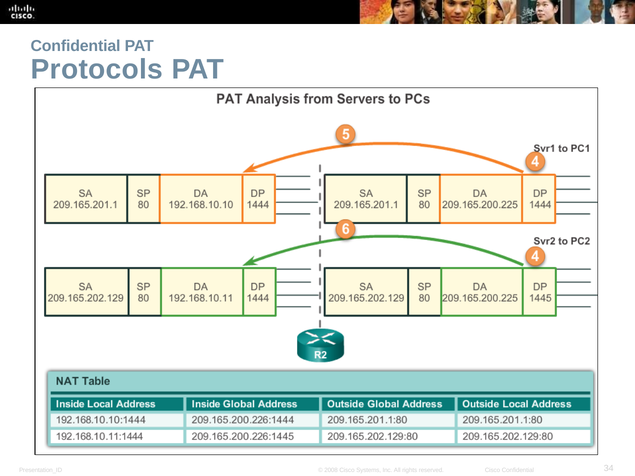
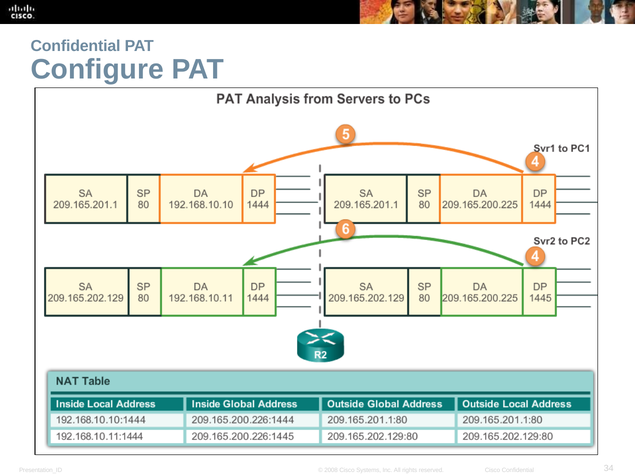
Protocols: Protocols -> Configure
